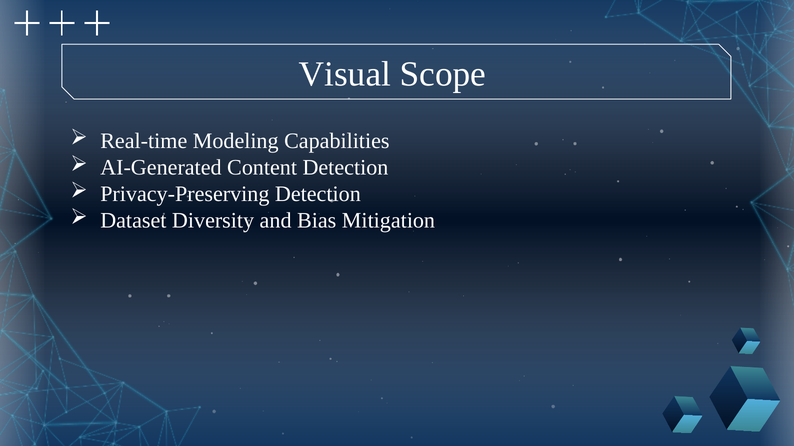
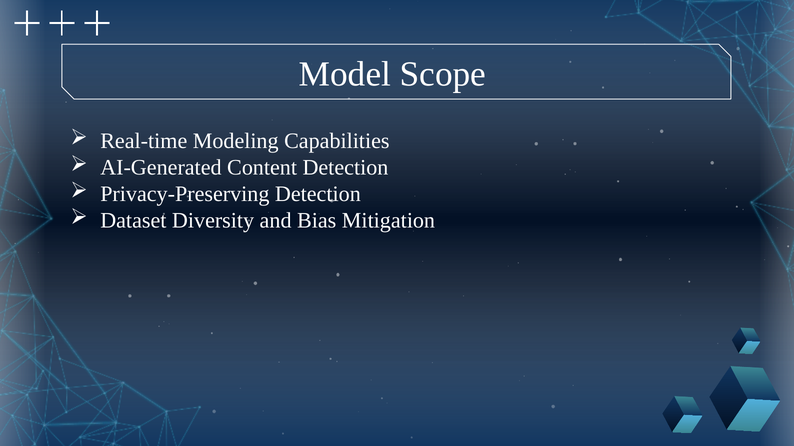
Visual: Visual -> Model
